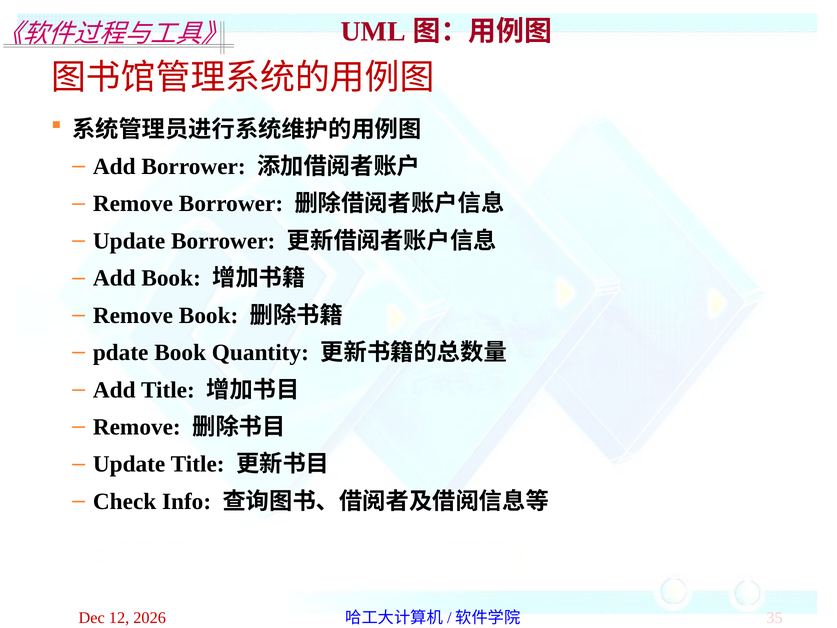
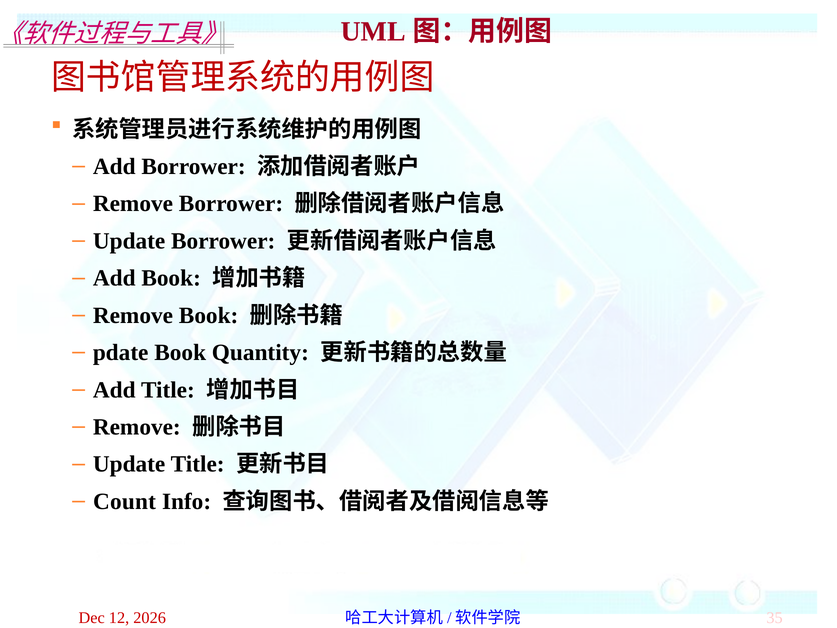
Check: Check -> Count
